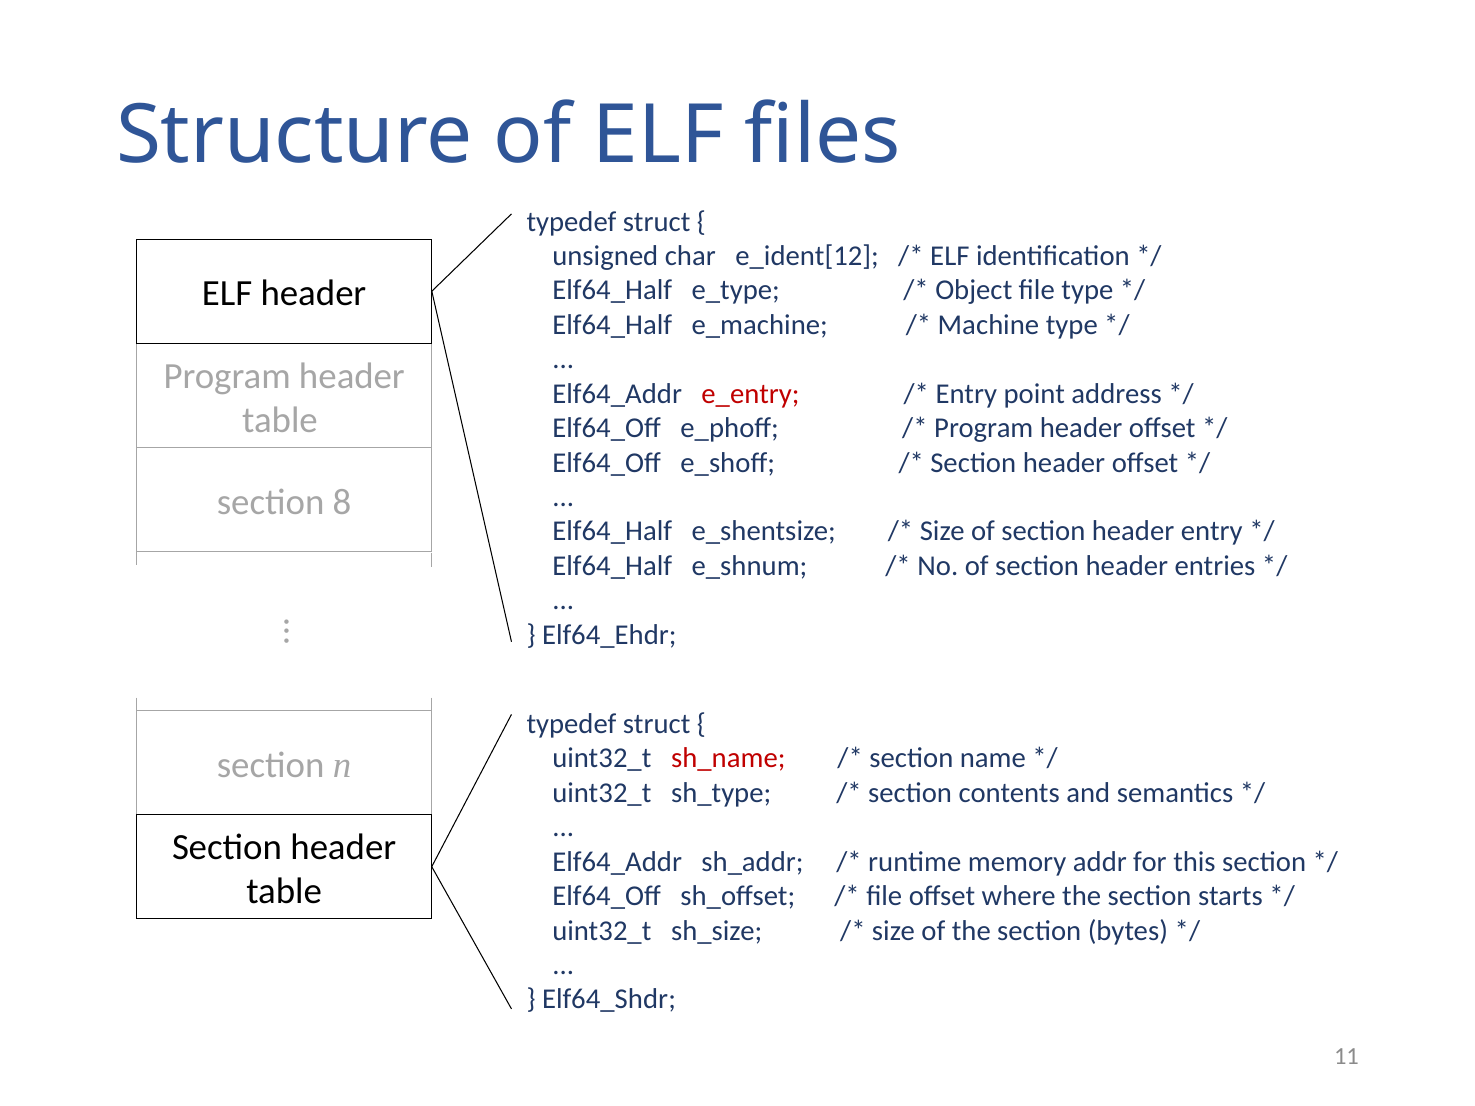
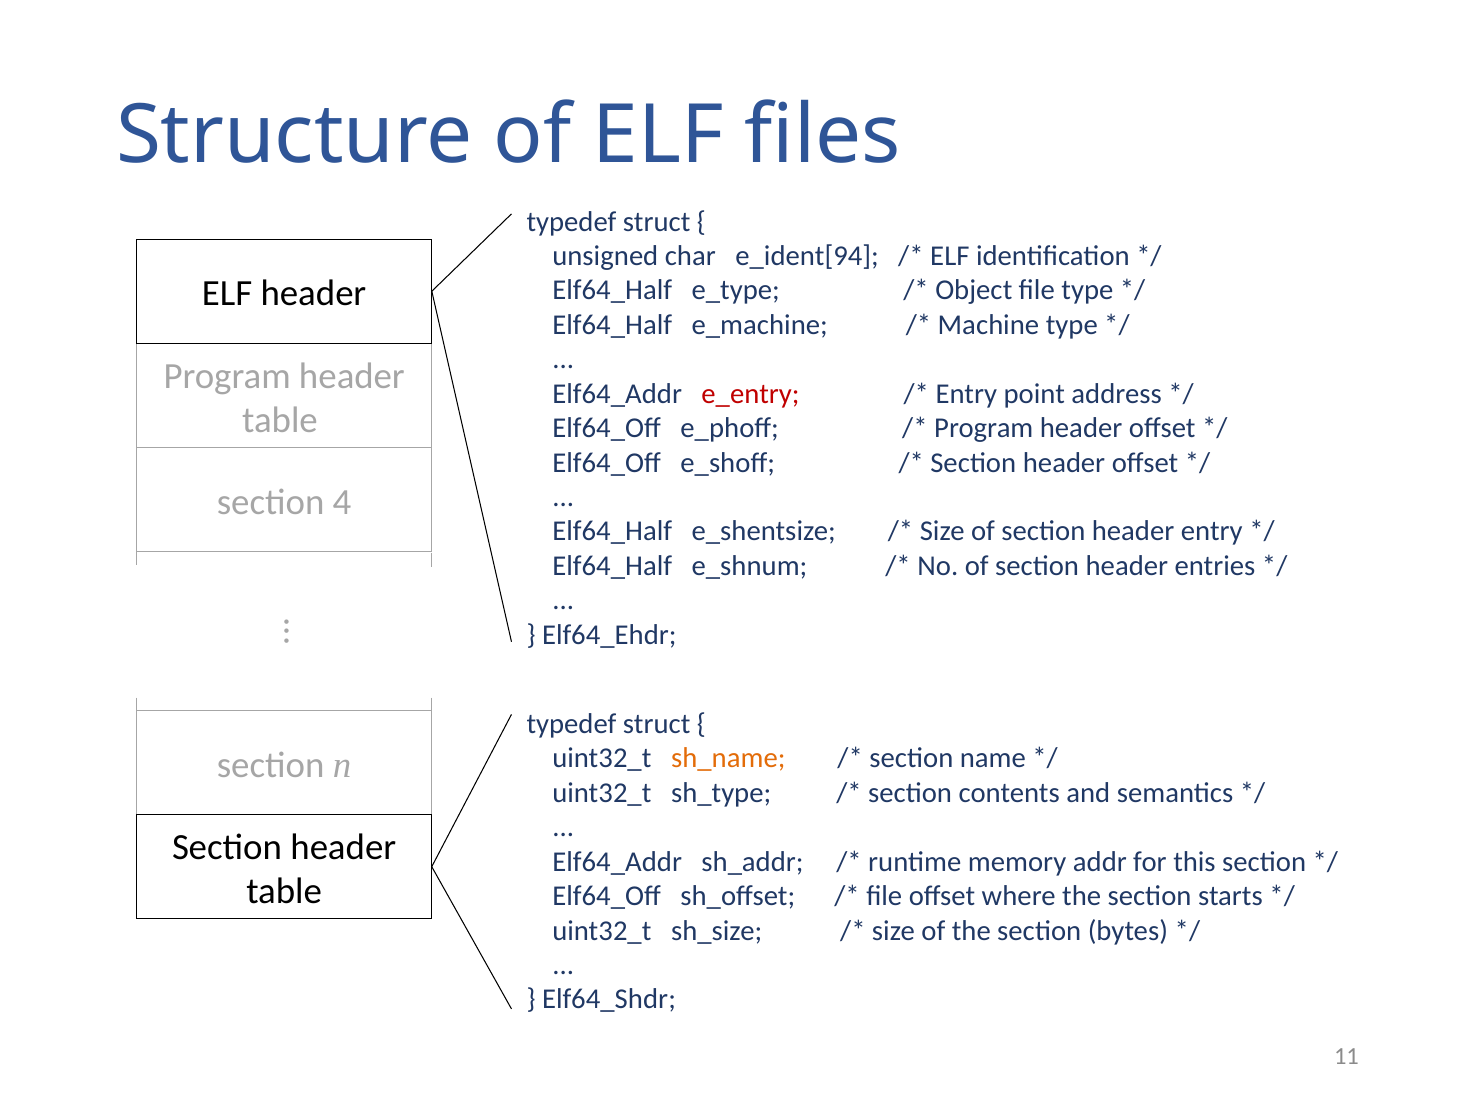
e_ident[12: e_ident[12 -> e_ident[94
8: 8 -> 4
sh_name colour: red -> orange
